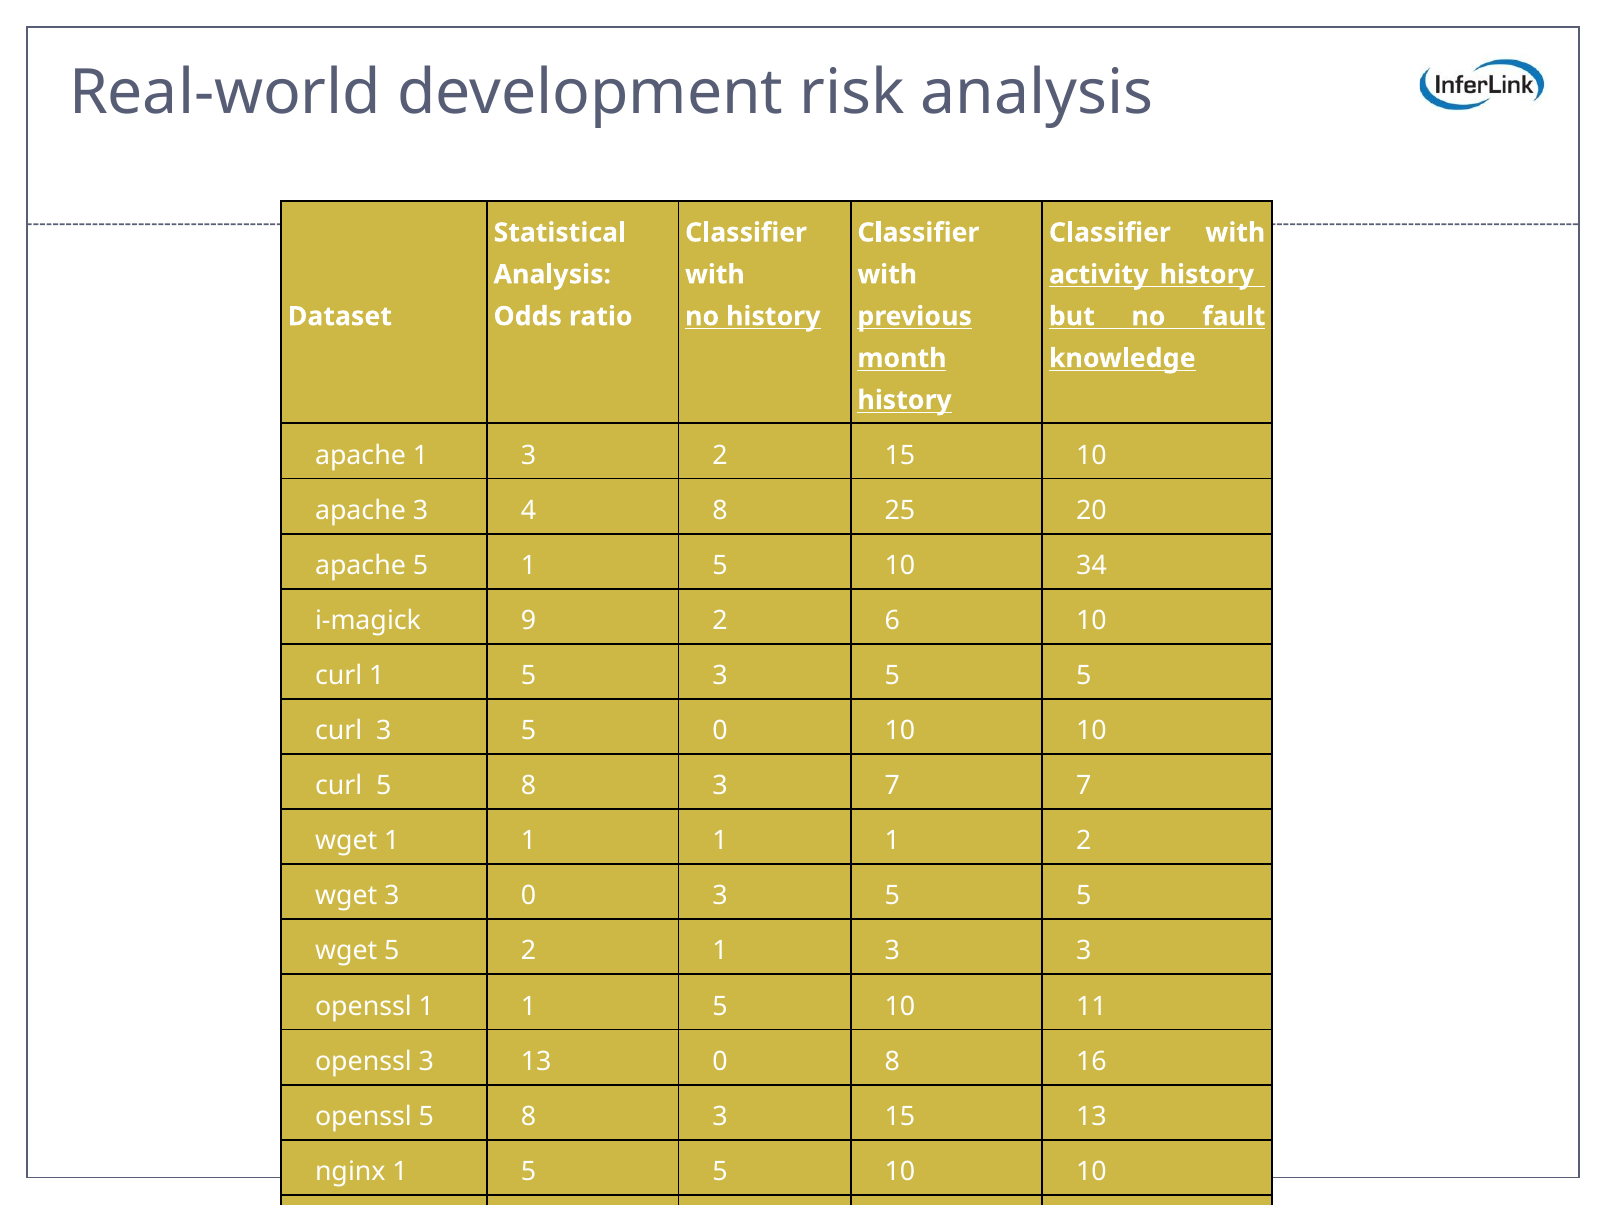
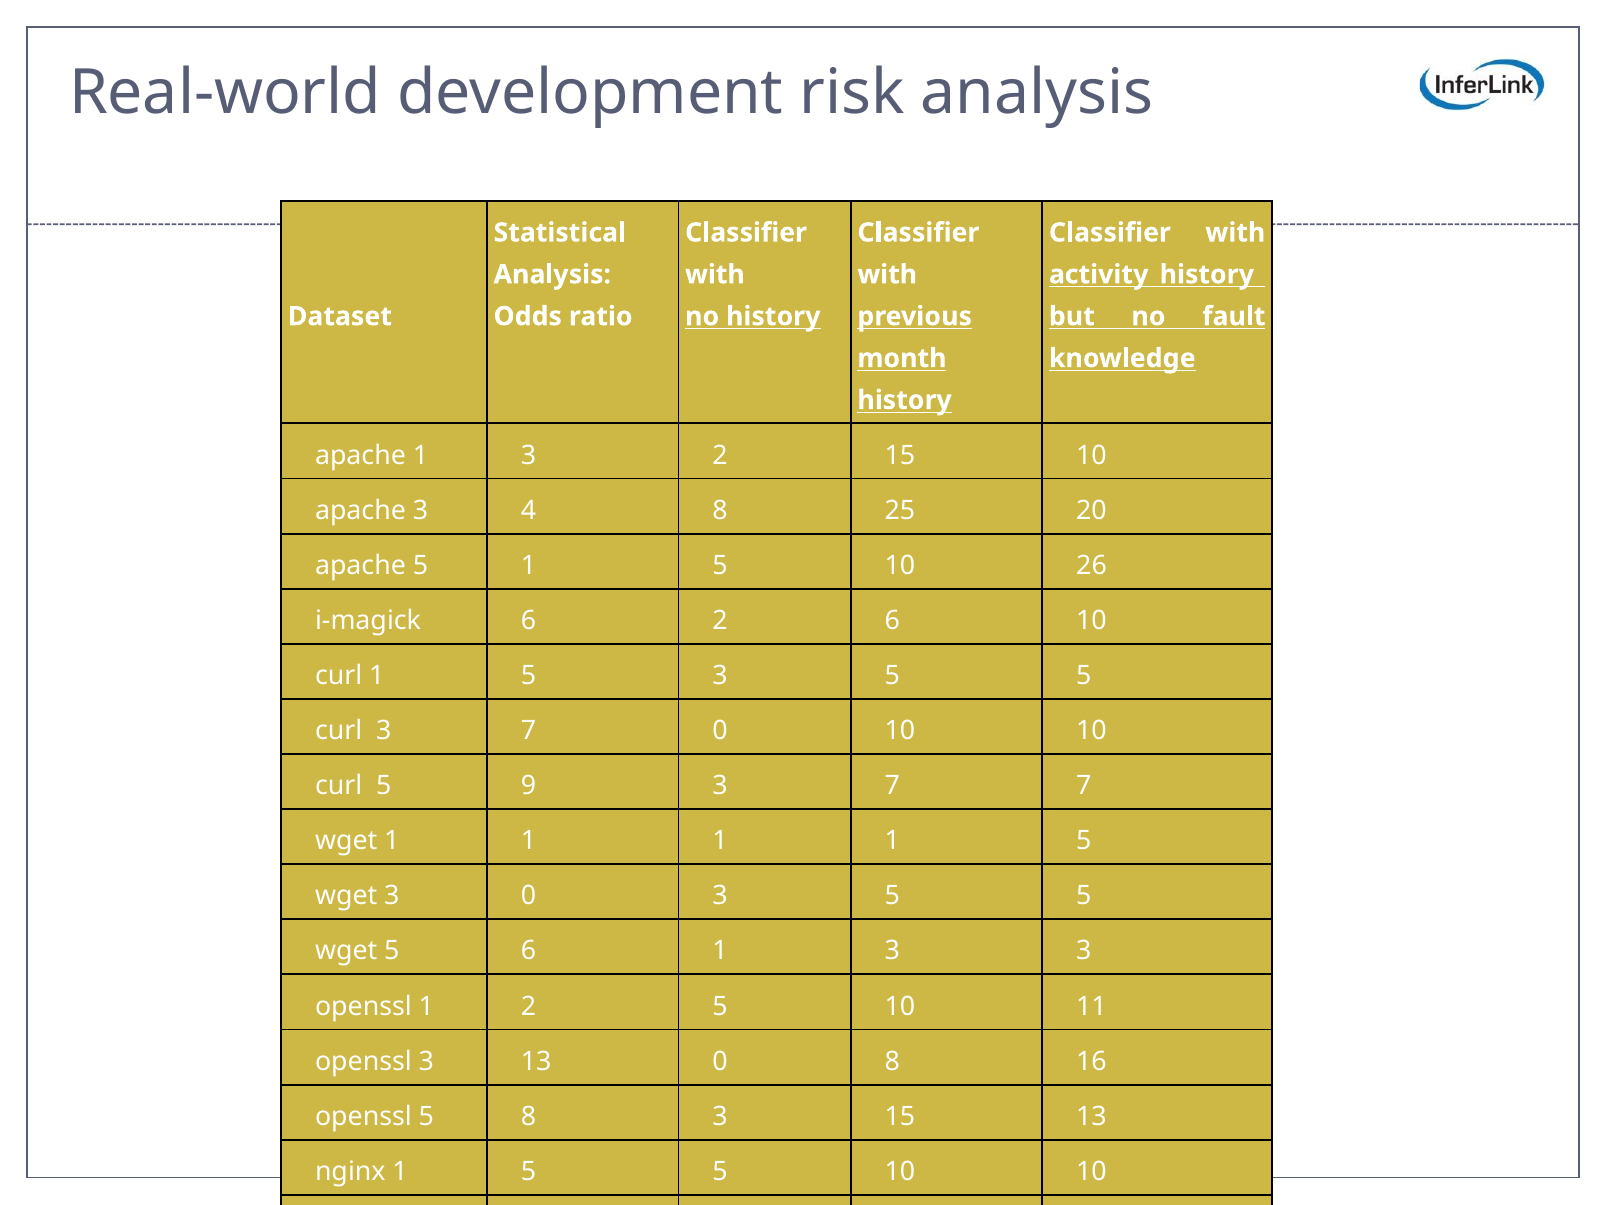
34: 34 -> 26
i-magick 9: 9 -> 6
curl 3 5: 5 -> 7
curl 5 8: 8 -> 9
1 1 2: 2 -> 5
wget 5 2: 2 -> 6
openssl 1 1: 1 -> 2
